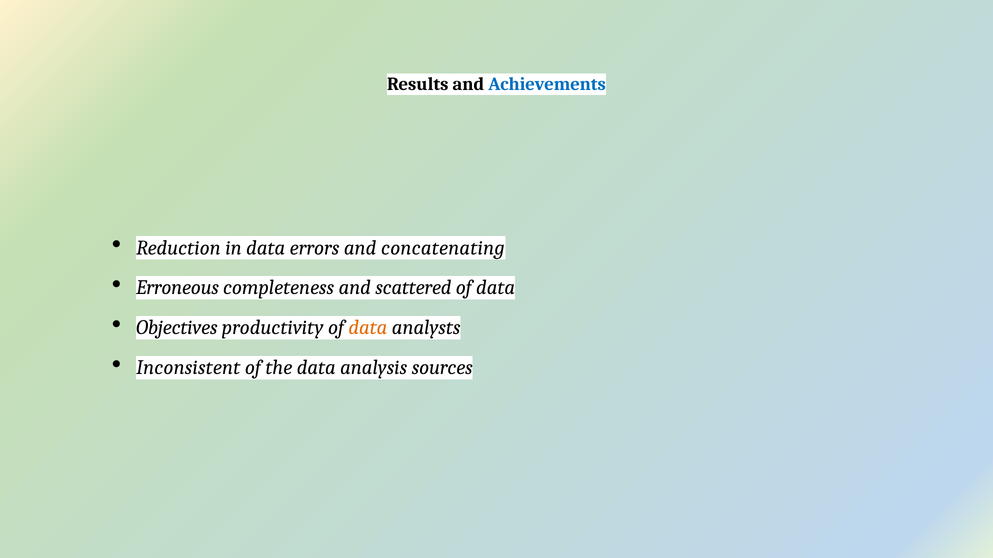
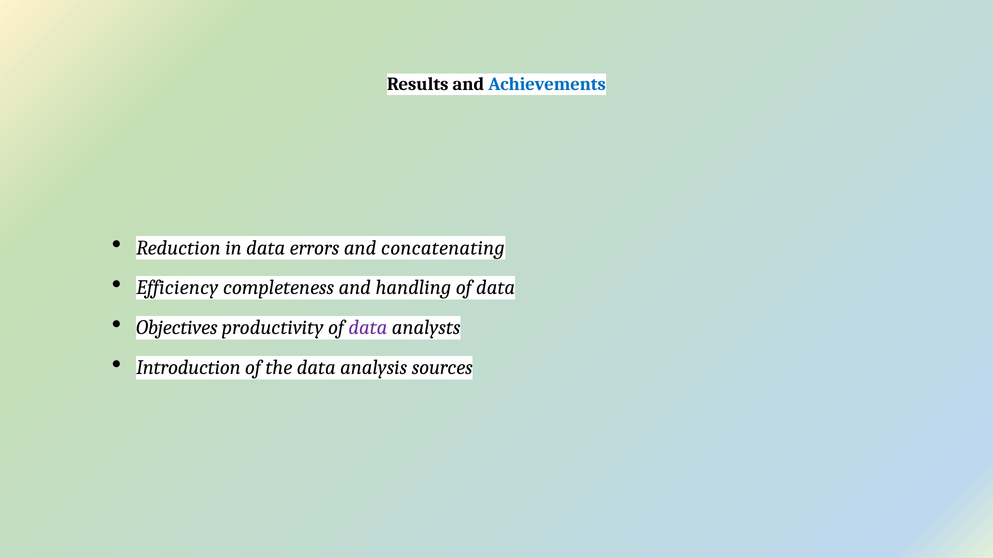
Erroneous: Erroneous -> Efficiency
scattered: scattered -> handling
data at (368, 328) colour: orange -> purple
Inconsistent: Inconsistent -> Introduction
